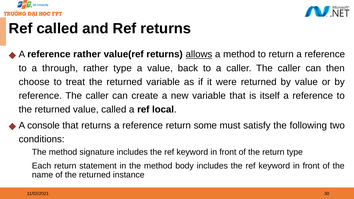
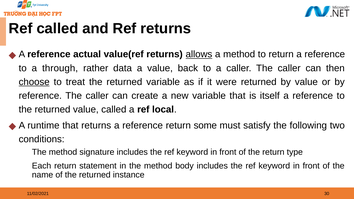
reference rather: rather -> actual
rather type: type -> data
choose underline: none -> present
console: console -> runtime
